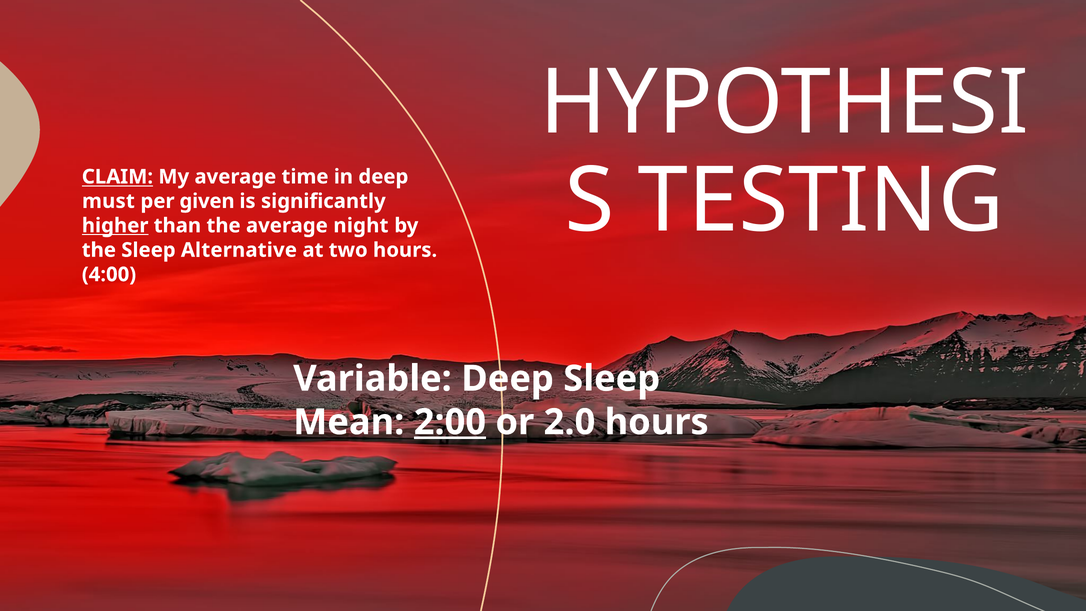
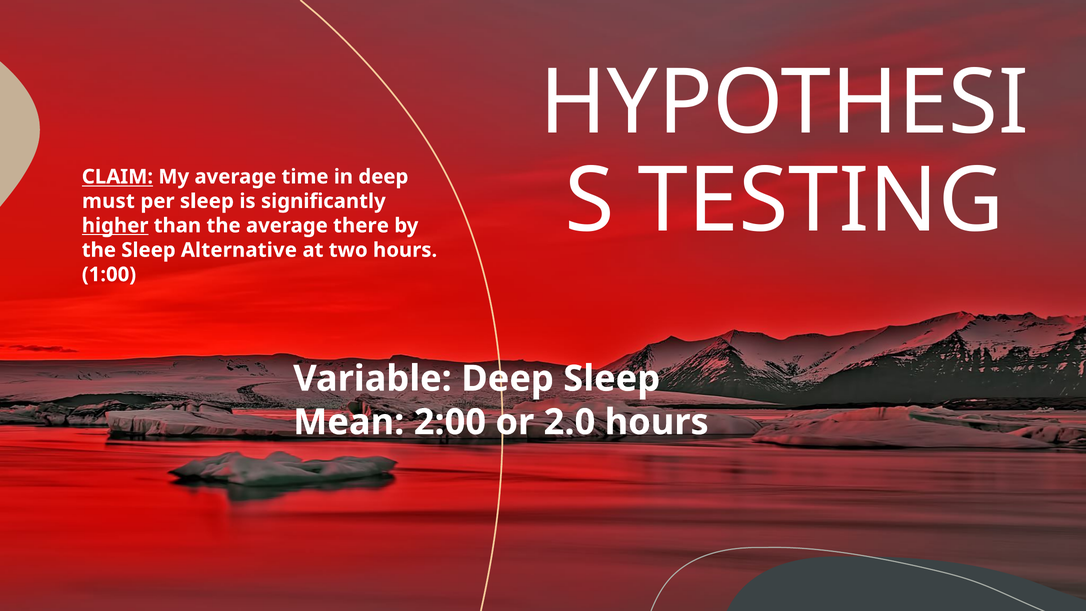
per given: given -> sleep
night: night -> there
4:00: 4:00 -> 1:00
2:00 underline: present -> none
